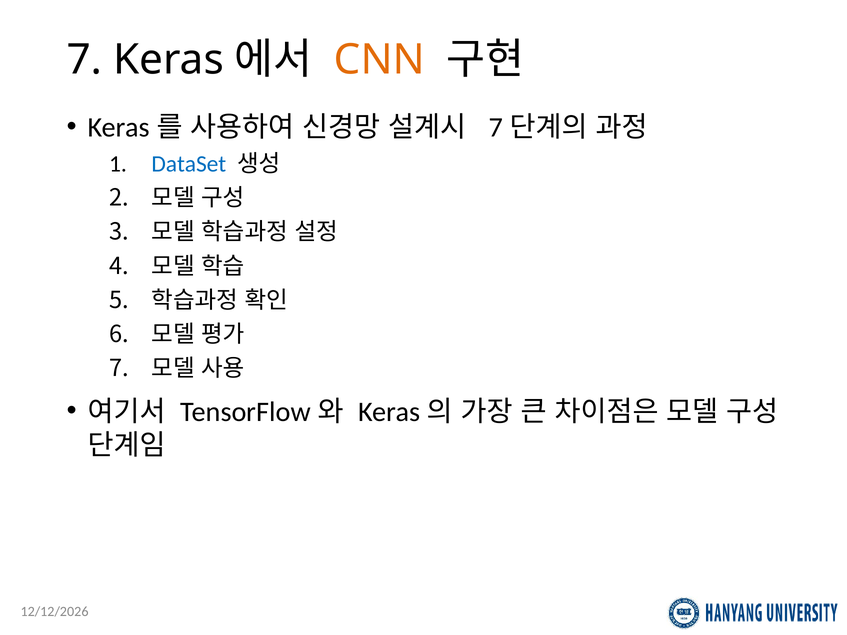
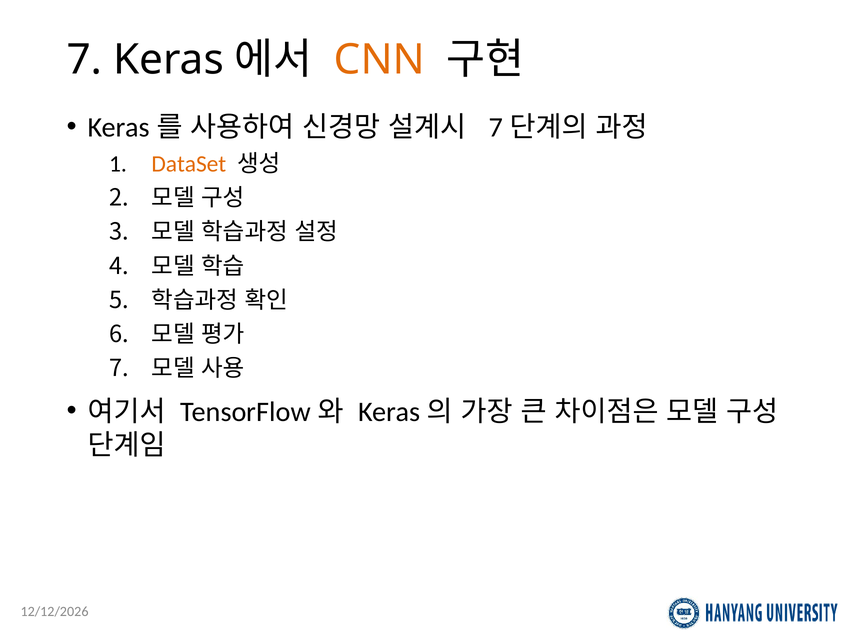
DataSet colour: blue -> orange
